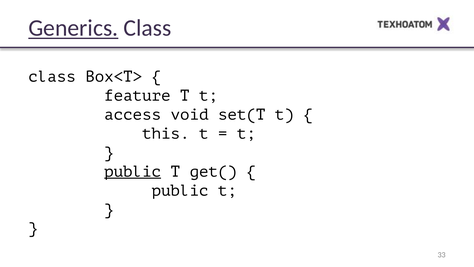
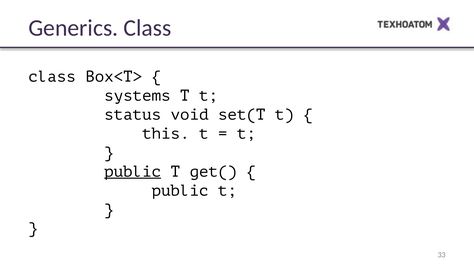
Generics underline: present -> none
feature: feature -> systems
access: access -> status
